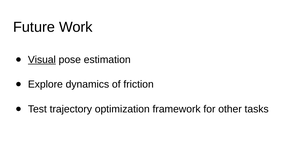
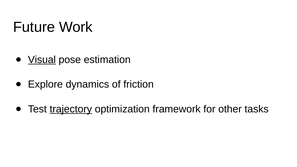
trajectory underline: none -> present
